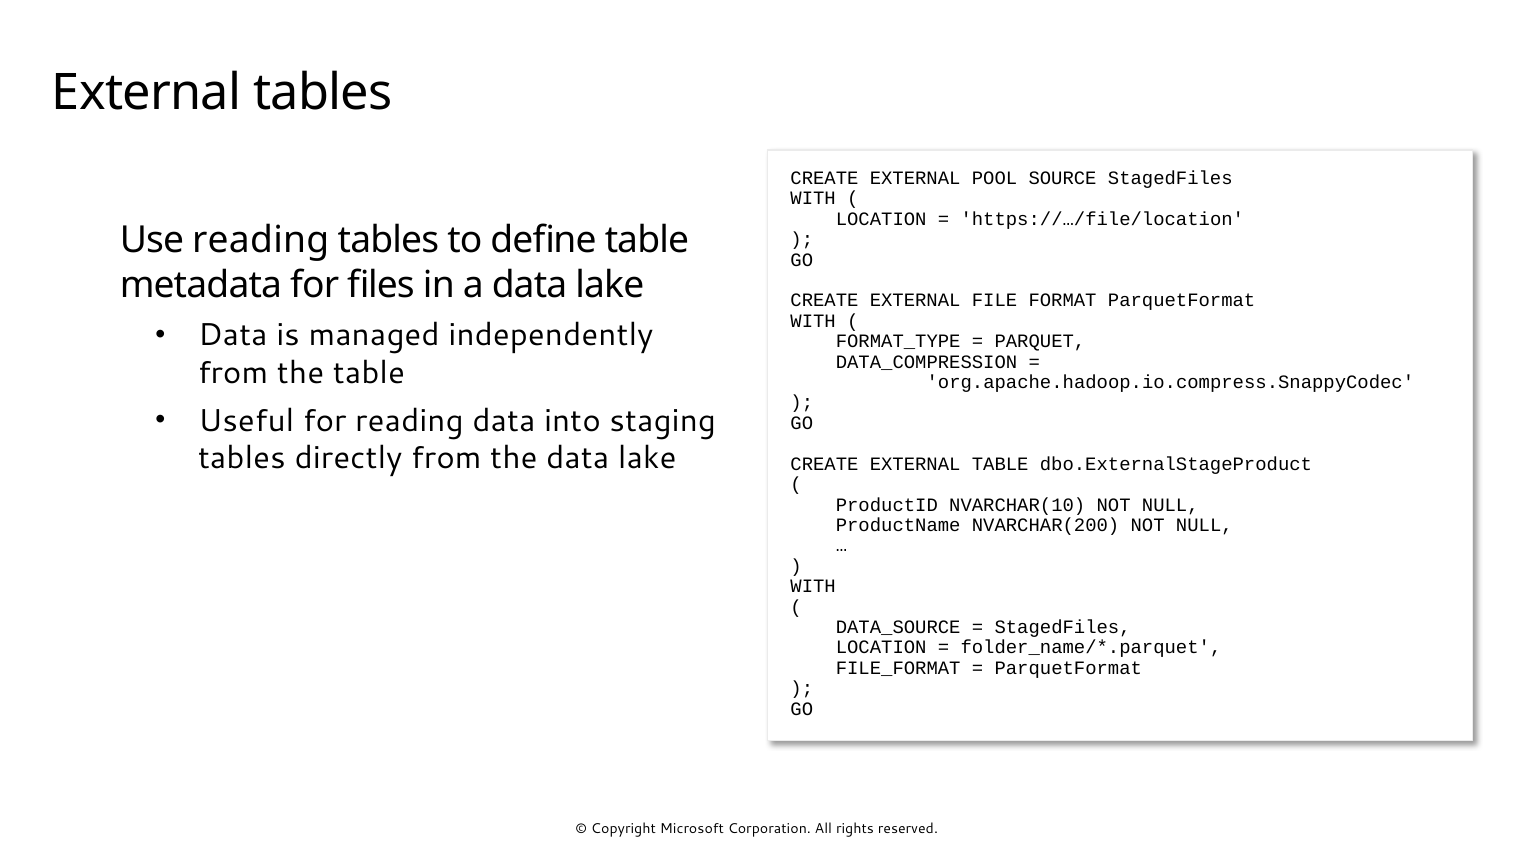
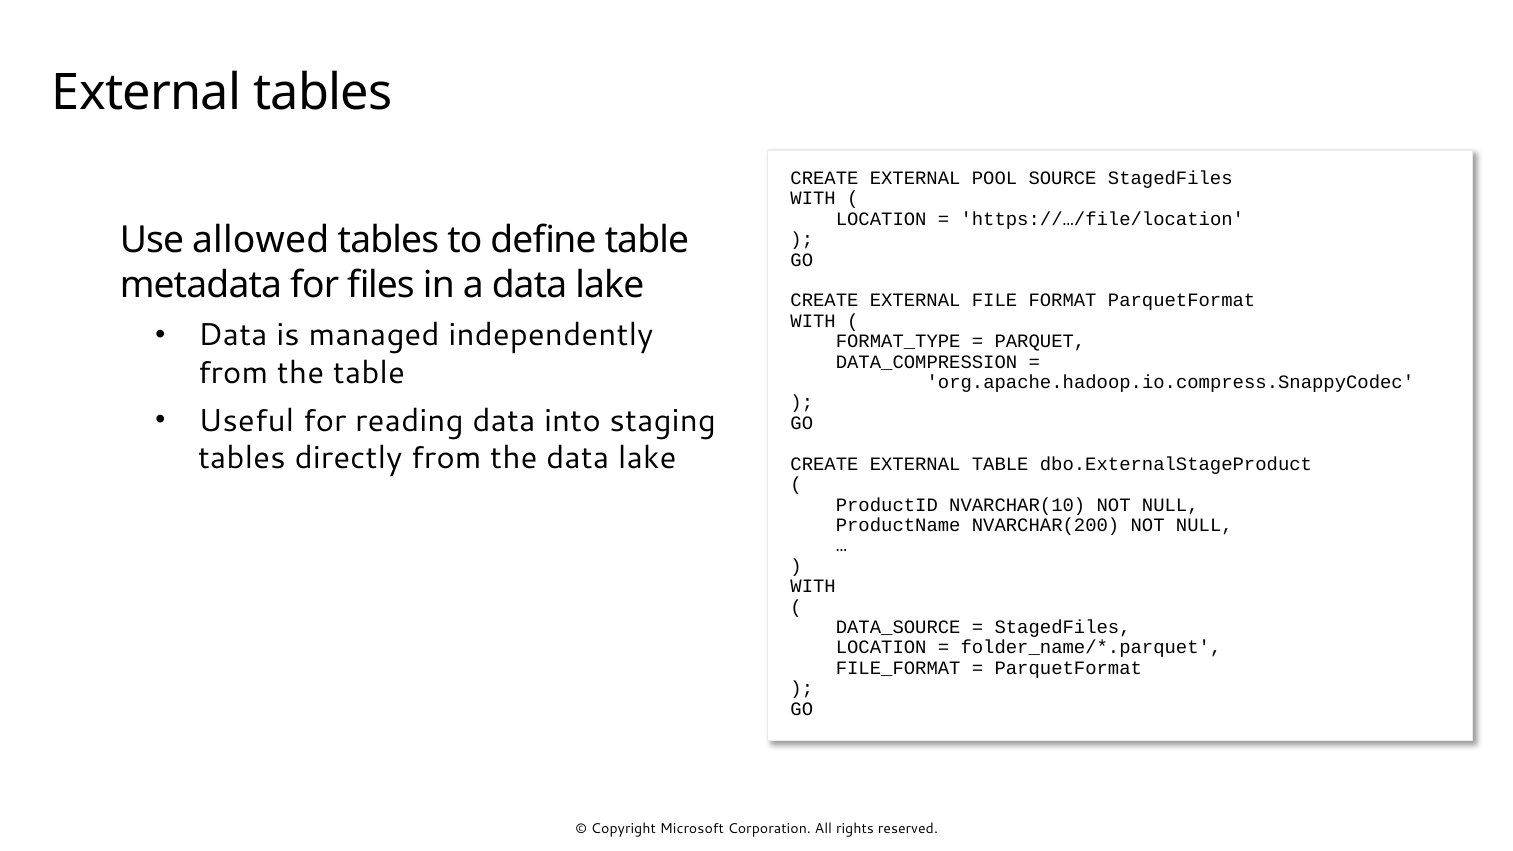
Use reading: reading -> allowed
